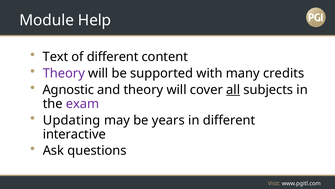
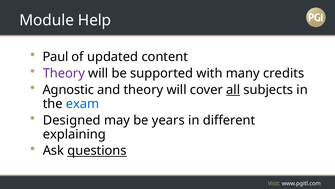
Text: Text -> Paul
of different: different -> updated
exam colour: purple -> blue
Updating: Updating -> Designed
interactive: interactive -> explaining
questions underline: none -> present
